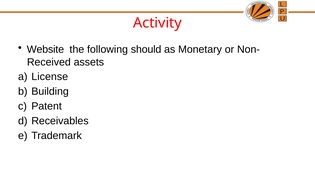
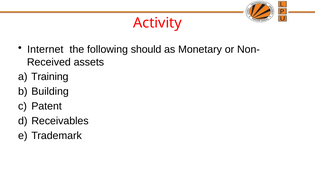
Website: Website -> Internet
License: License -> Training
